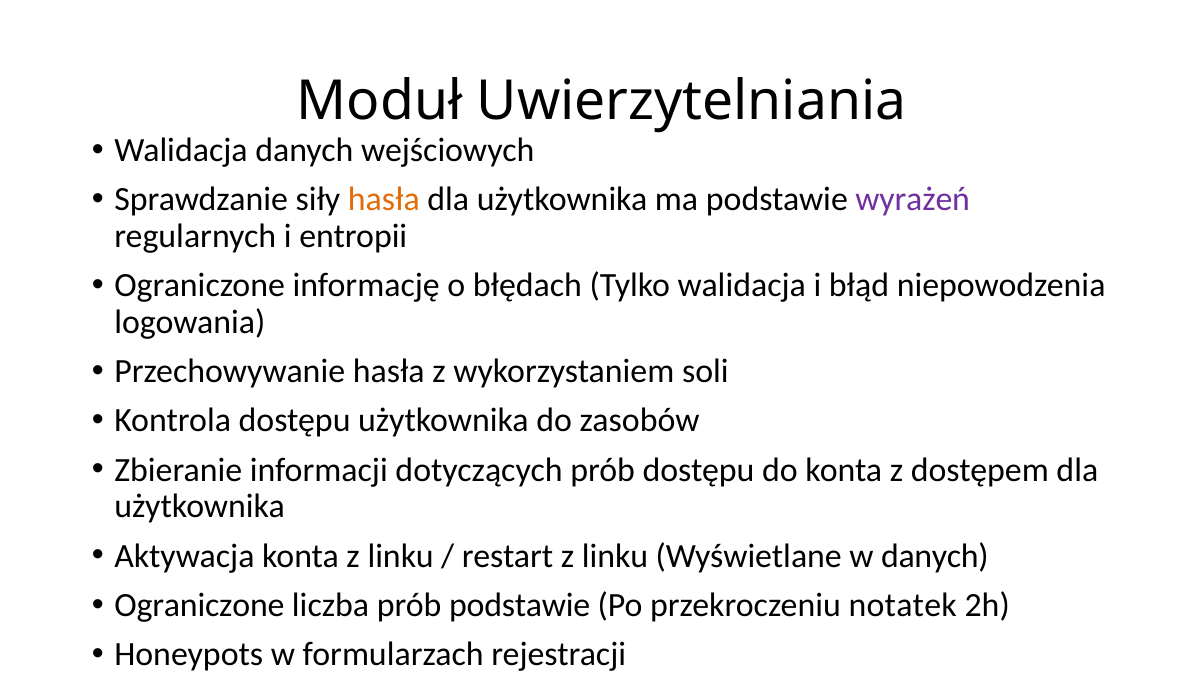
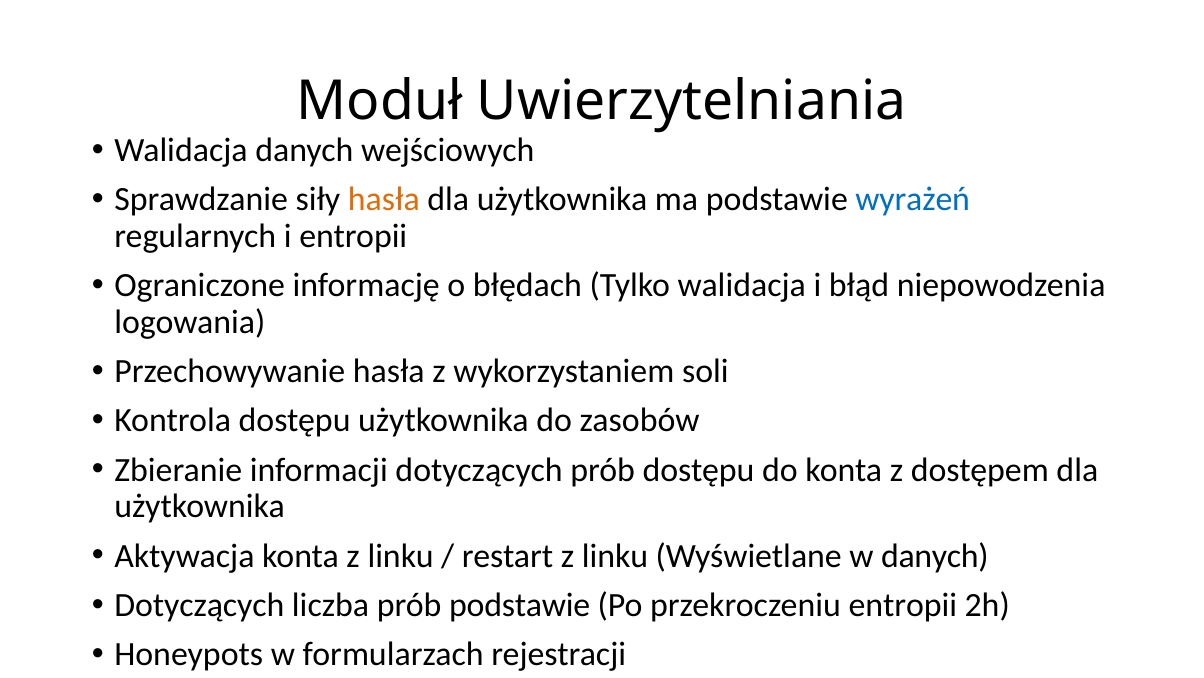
wyrażeń colour: purple -> blue
Ograniczone at (199, 604): Ograniczone -> Dotyczących
przekroczeniu notatek: notatek -> entropii
